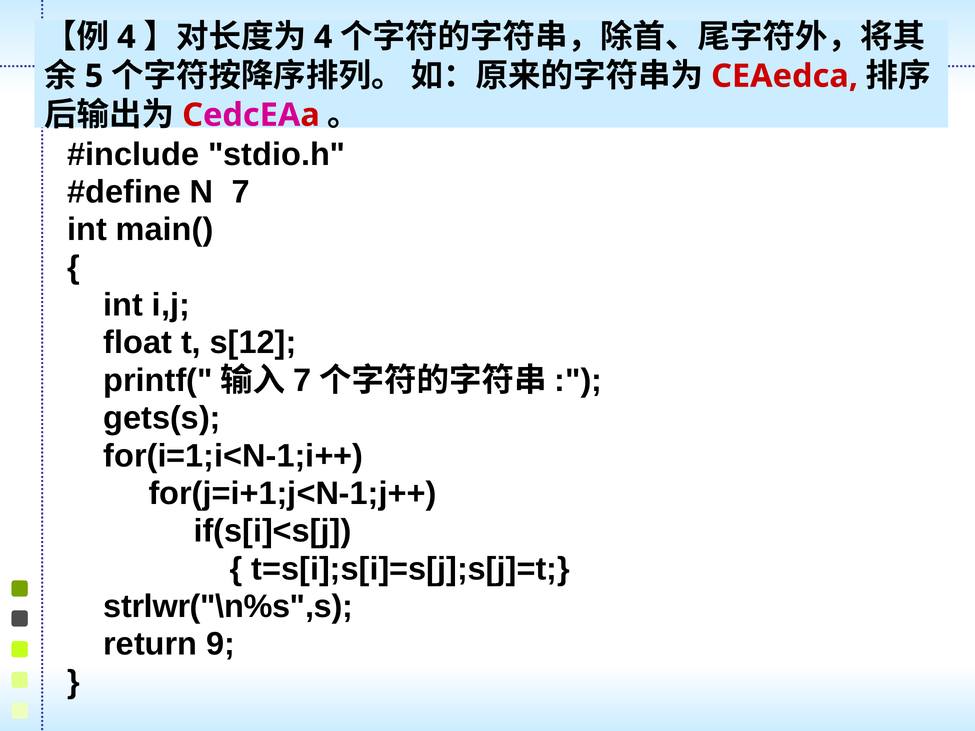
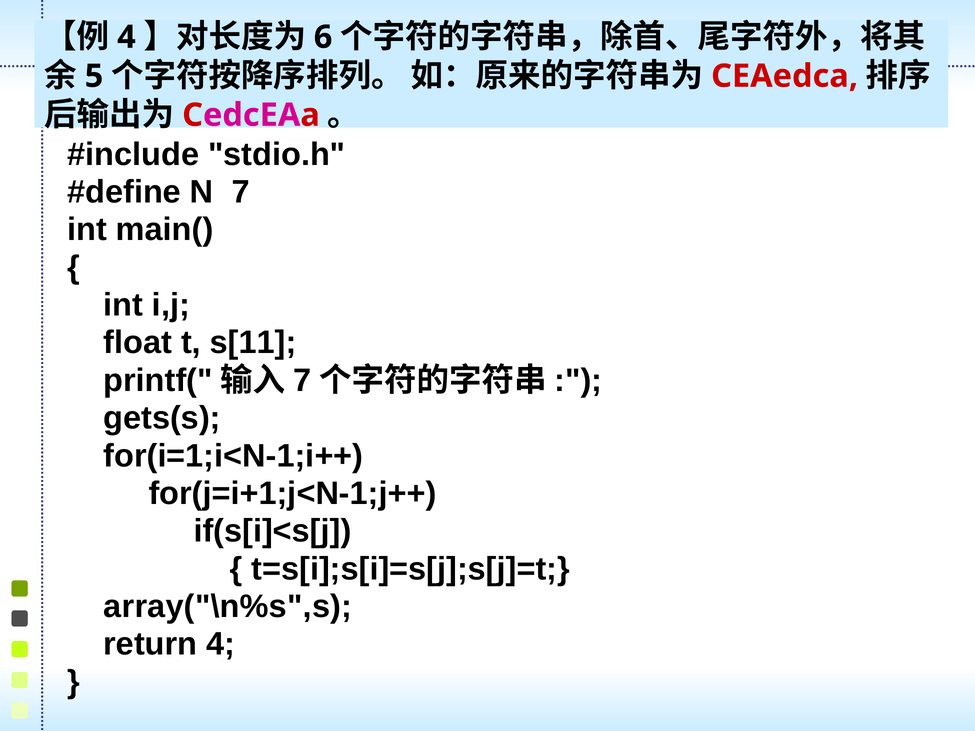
4 at (323, 37): 4 -> 6
s[12: s[12 -> s[11
strlwr("\n%s",s: strlwr("\n%s",s -> array("\n%s",s
return 9: 9 -> 4
